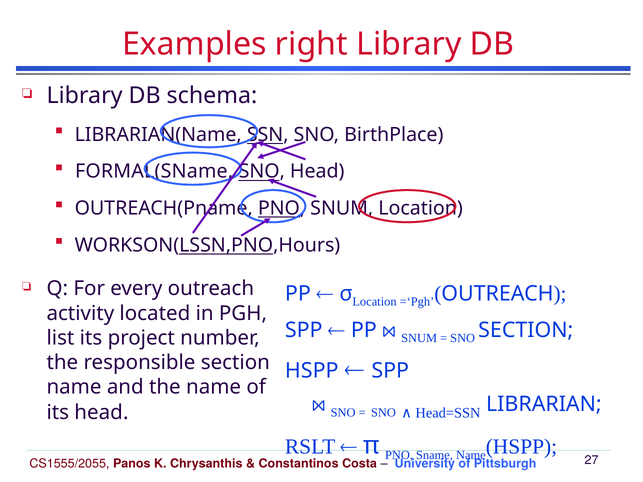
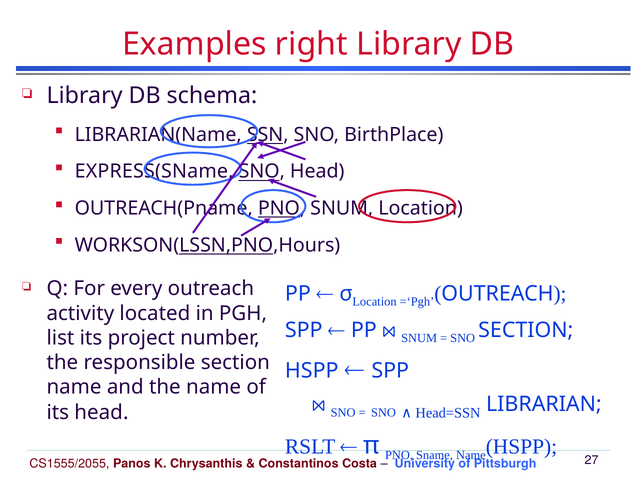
FORMAL(SName: FORMAL(SName -> EXPRESS(SName
